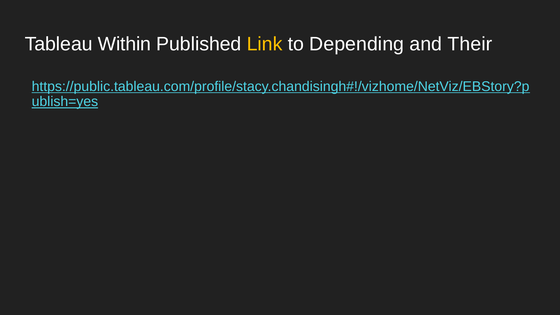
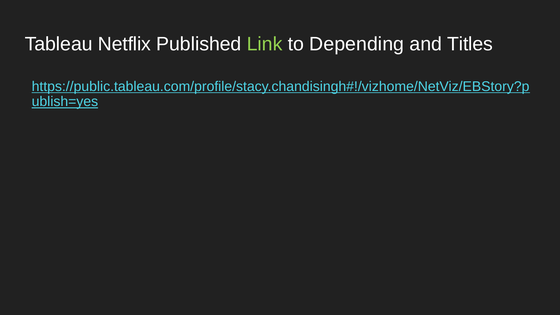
Within: Within -> Netflix
Link colour: yellow -> light green
Their: Their -> Titles
